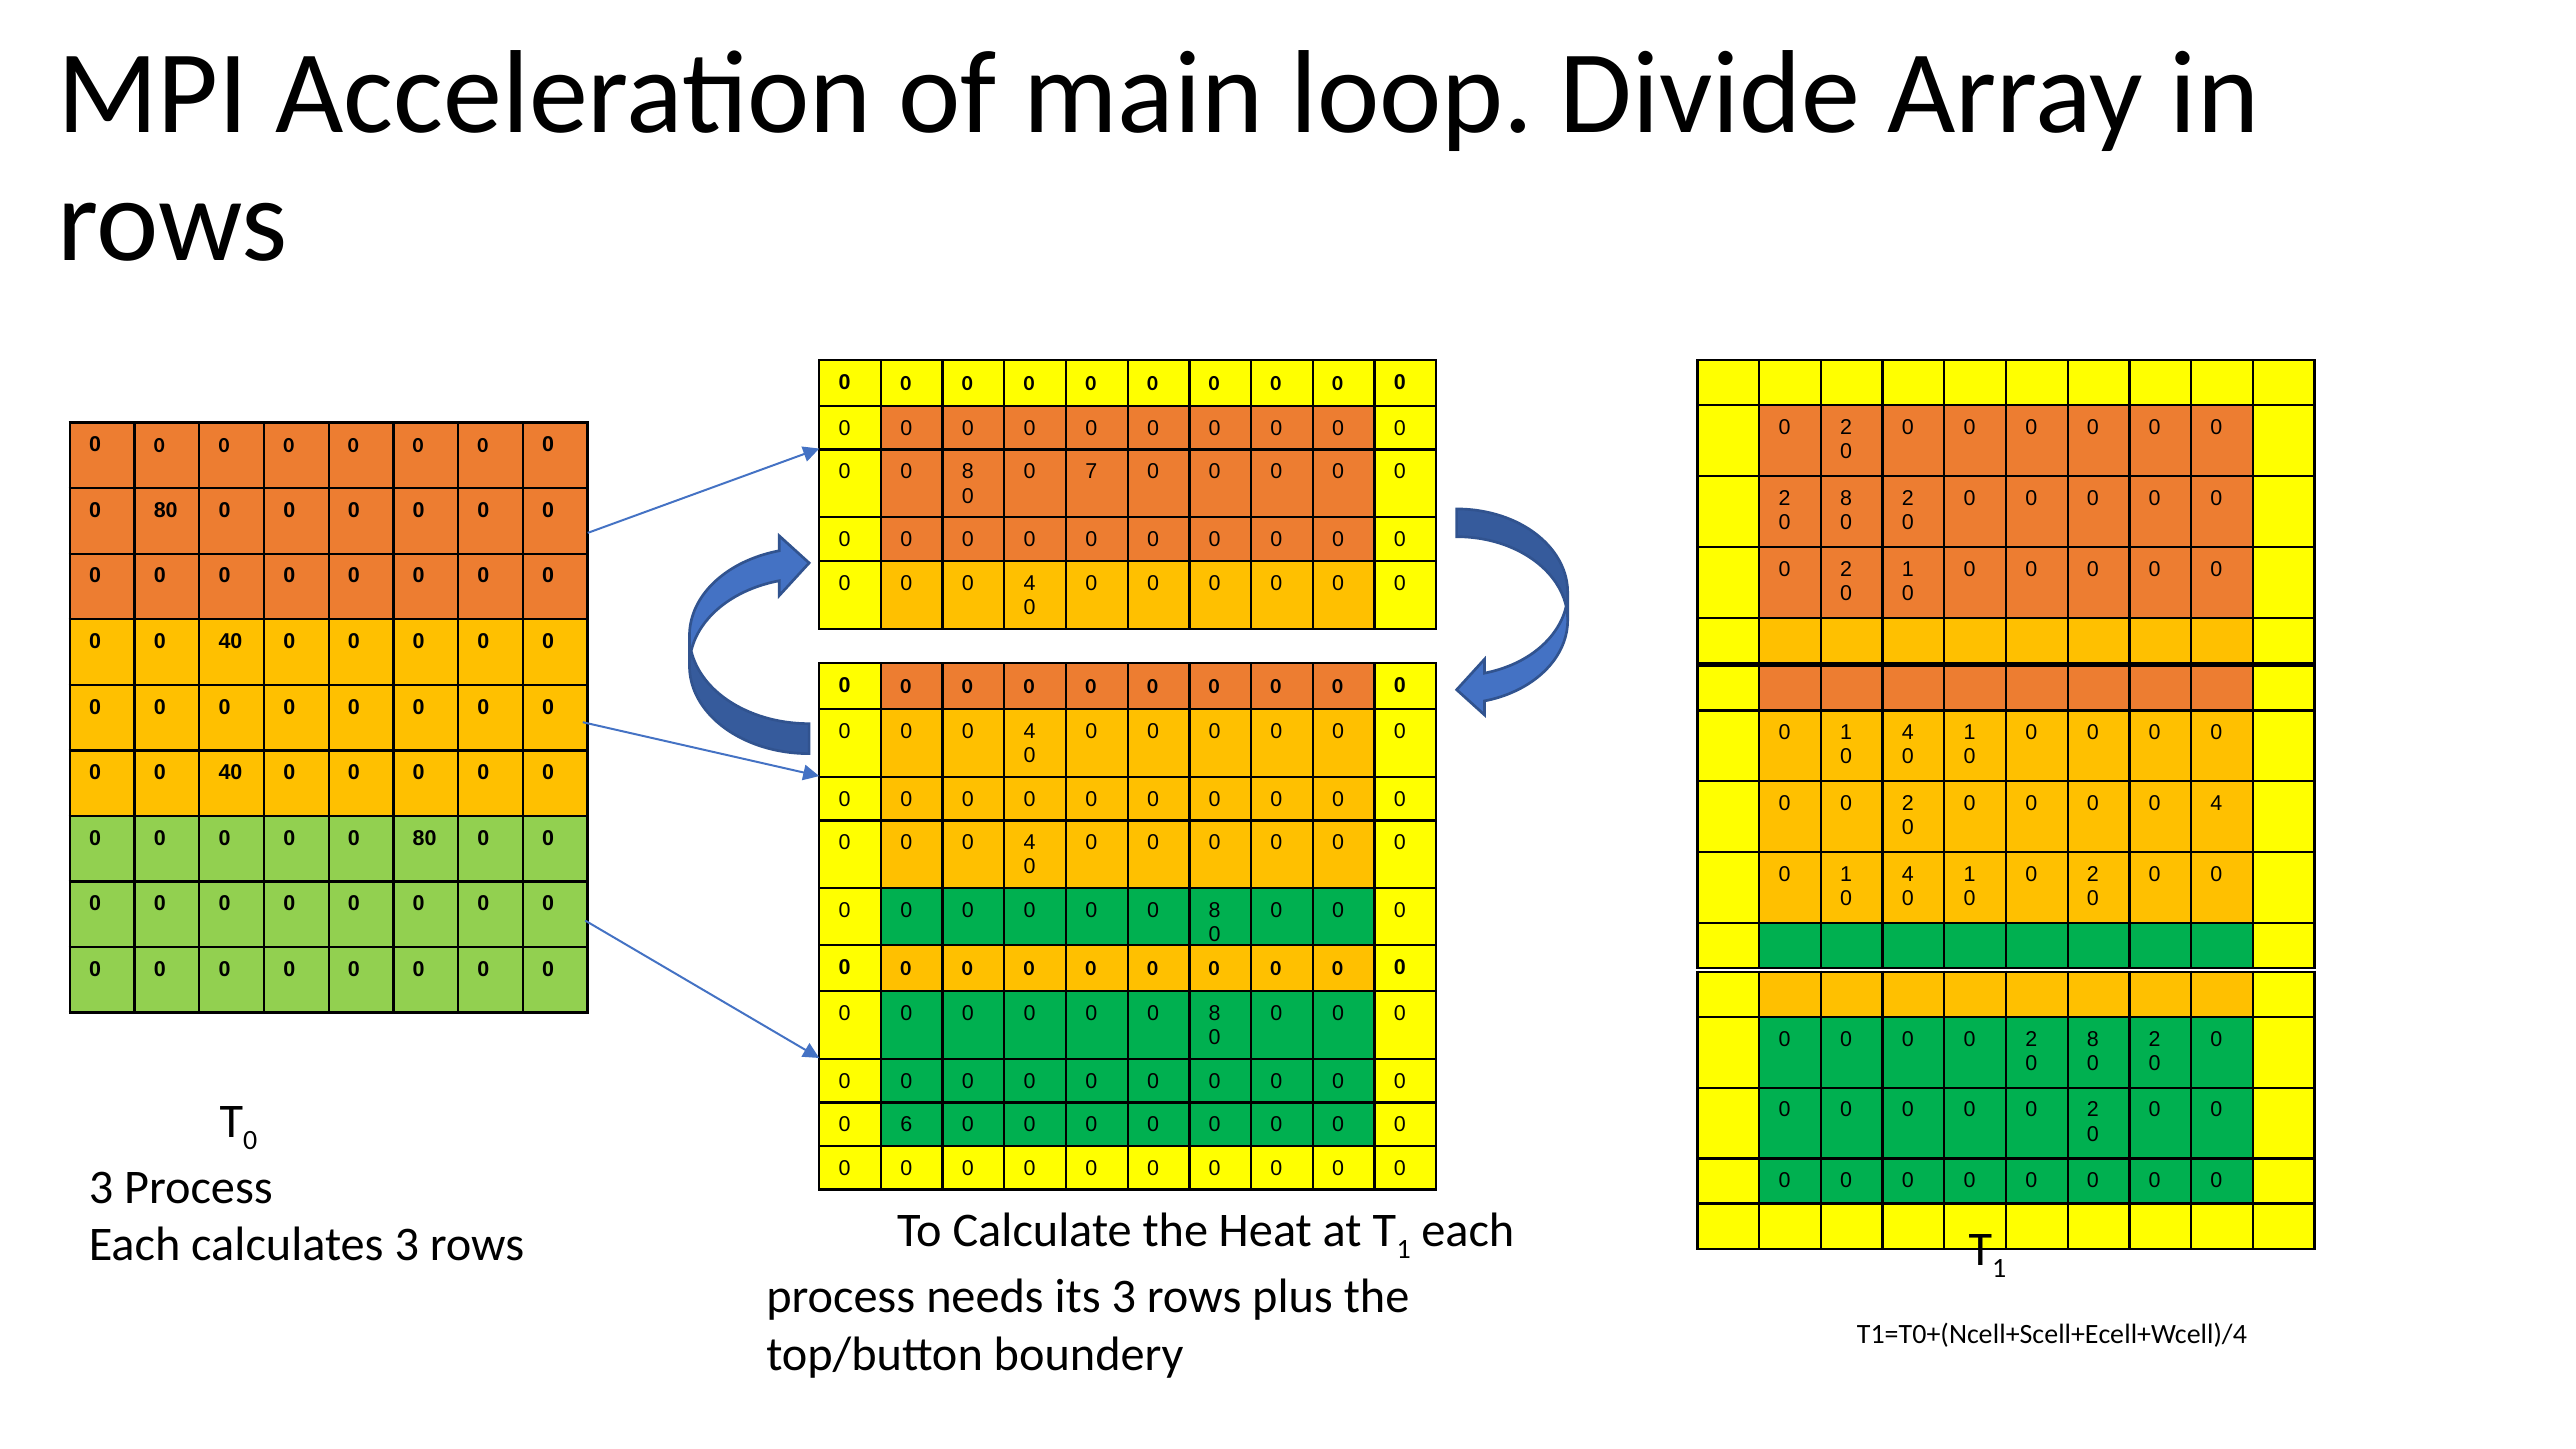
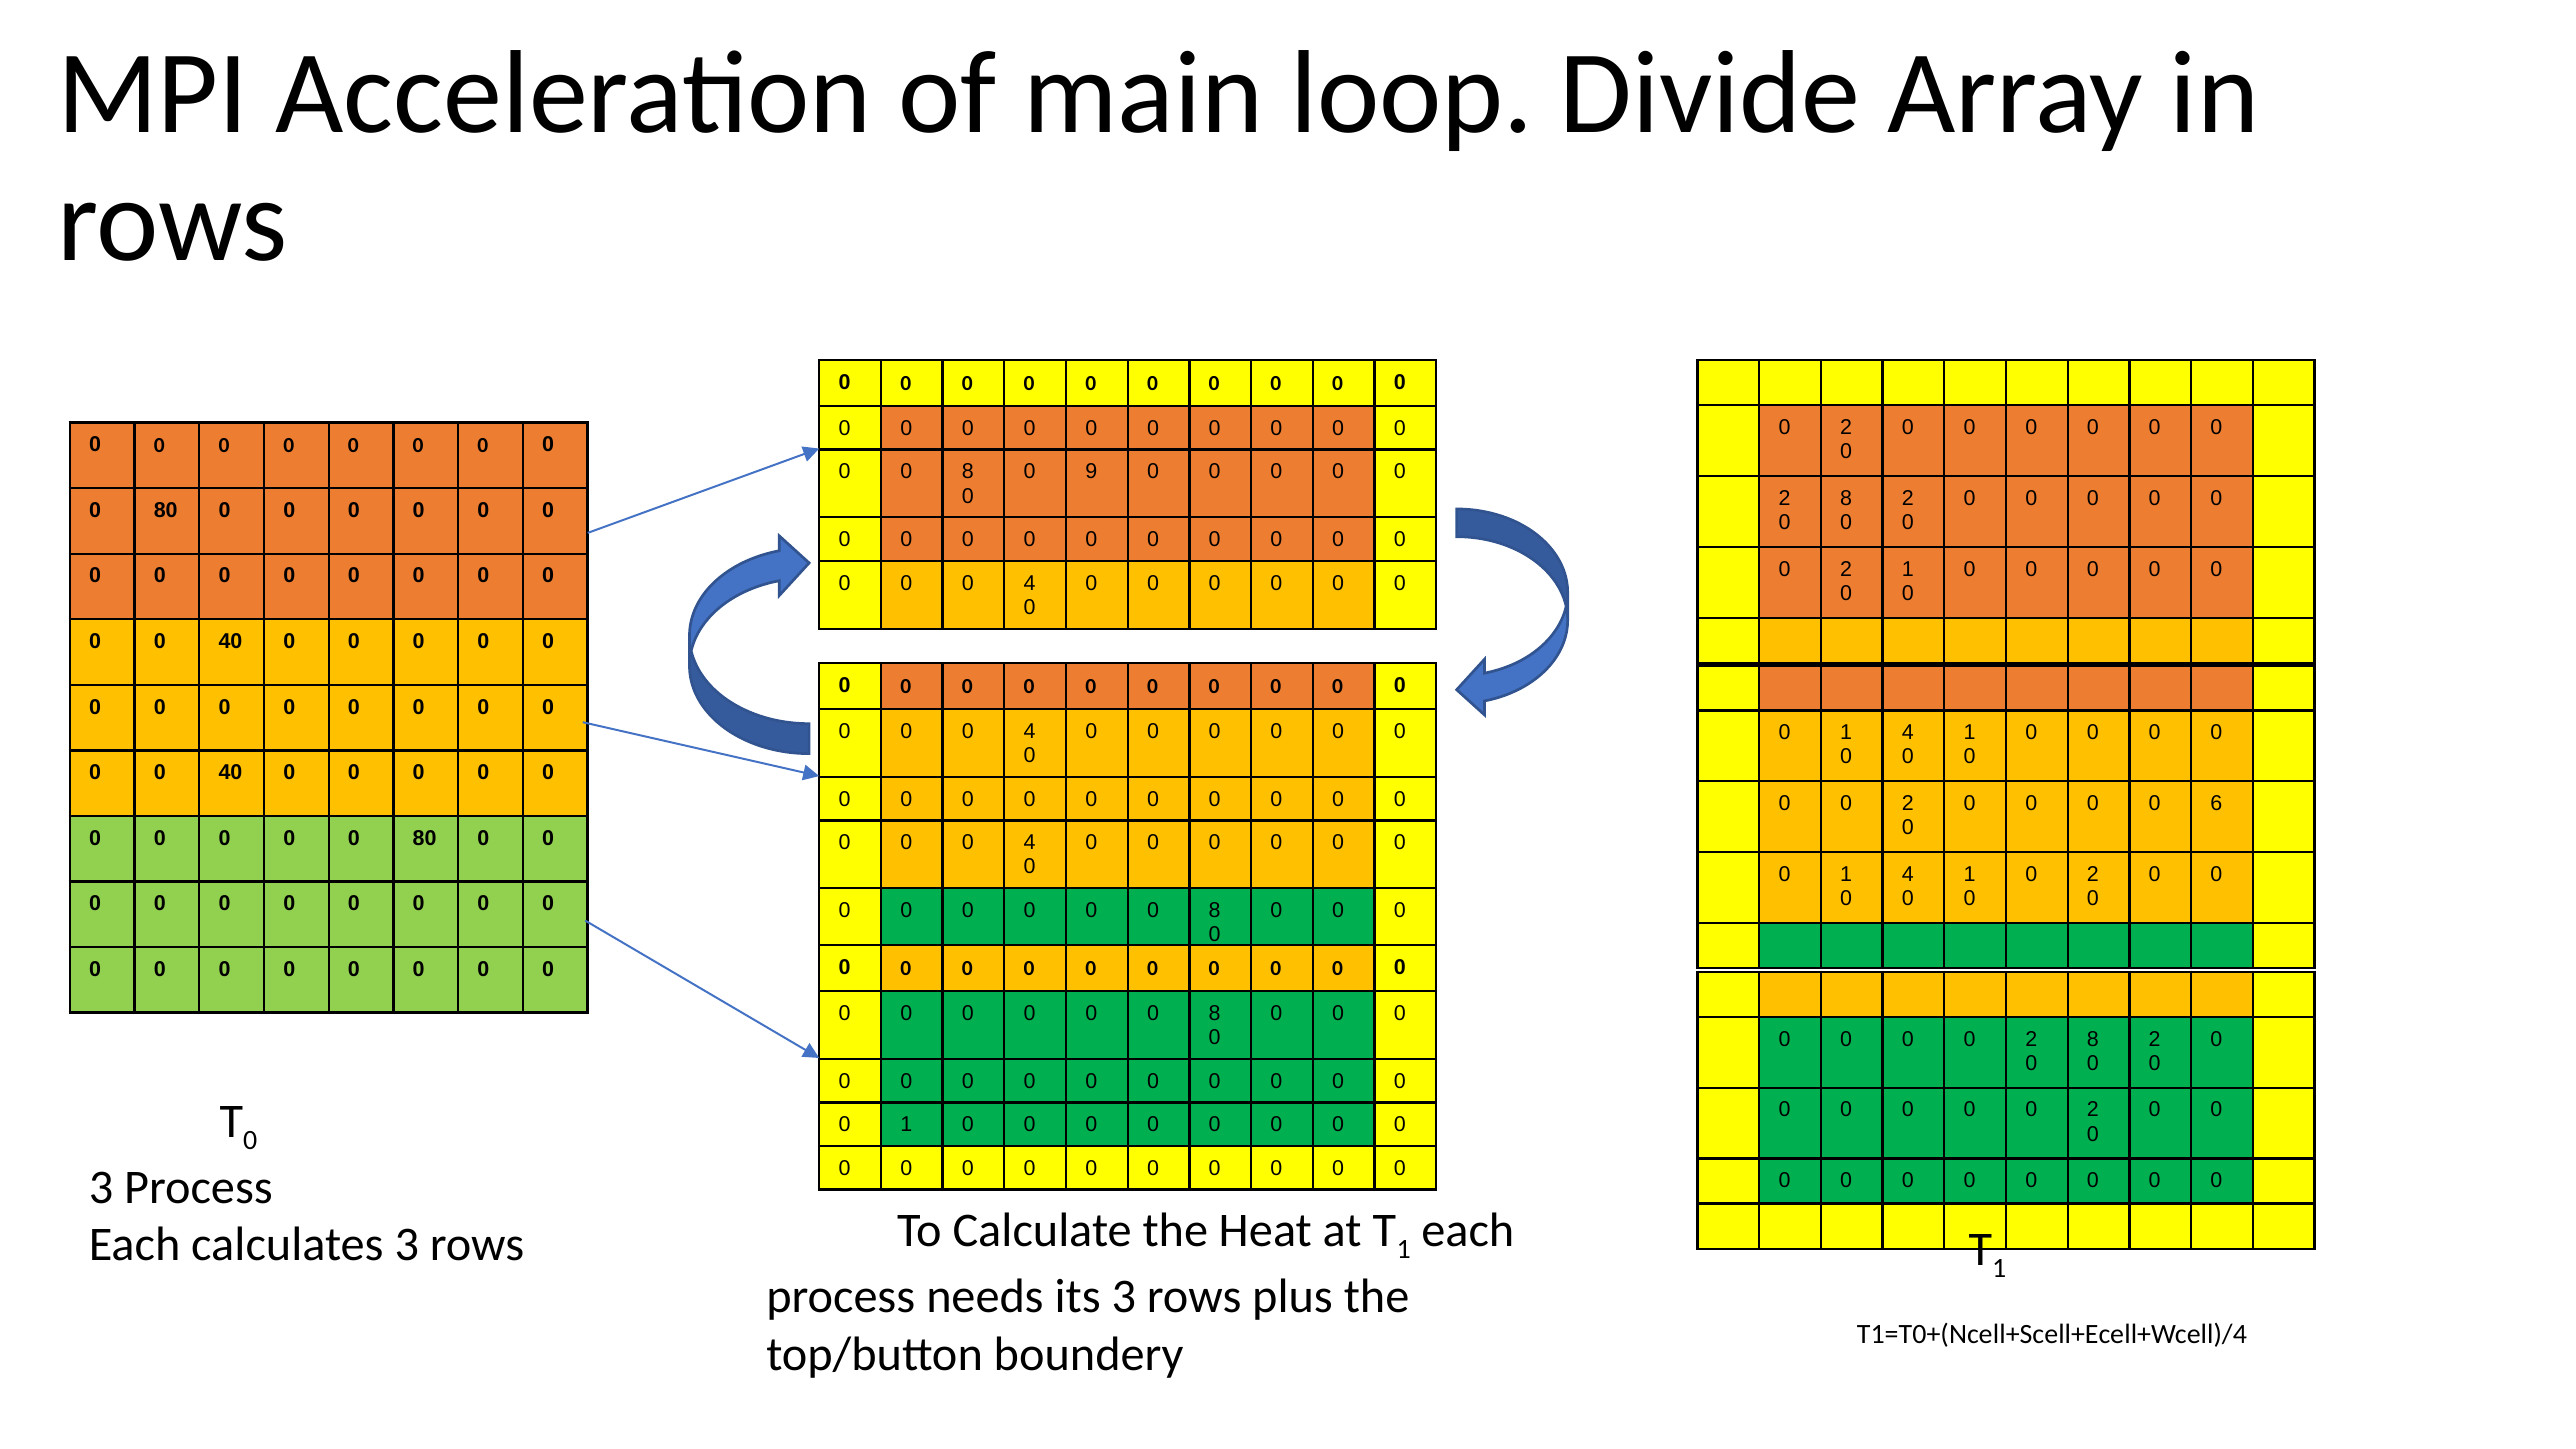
7: 7 -> 9
4 at (2216, 804): 4 -> 6
6 at (906, 1125): 6 -> 1
